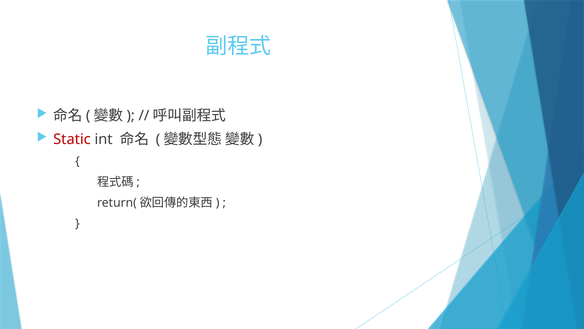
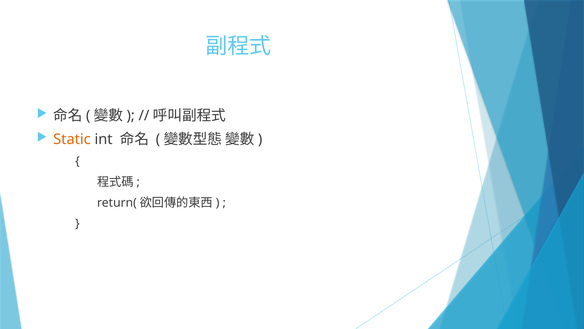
Static colour: red -> orange
